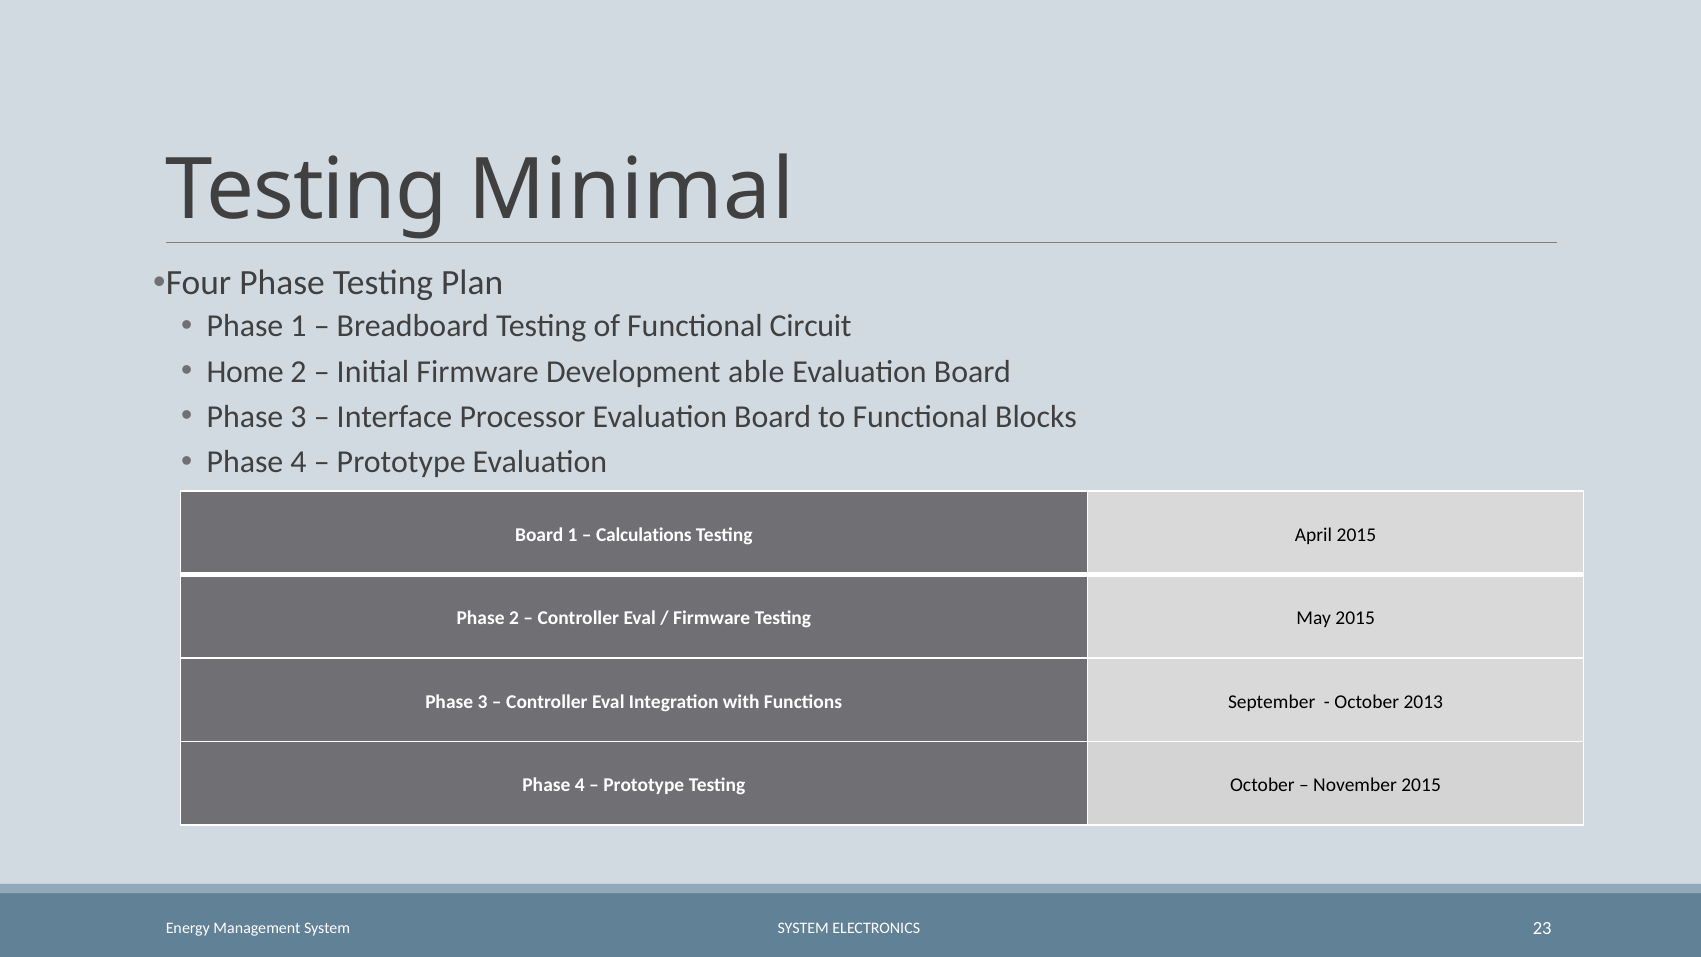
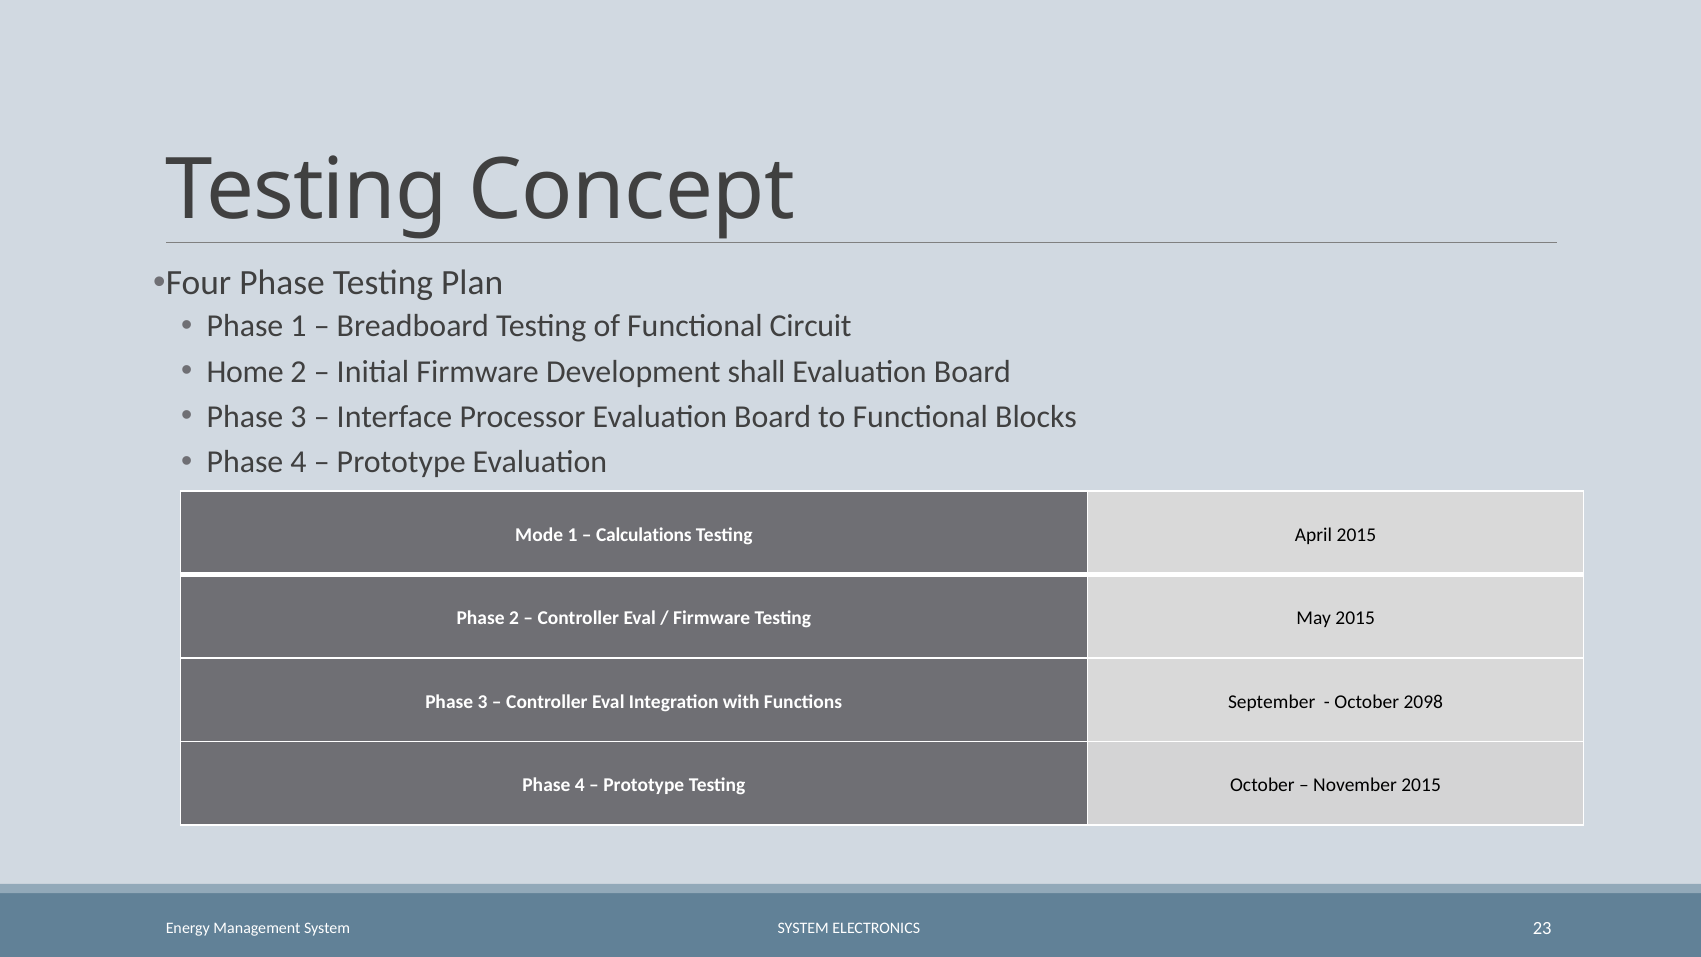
Minimal: Minimal -> Concept
able: able -> shall
Board at (539, 535): Board -> Mode
2013: 2013 -> 2098
